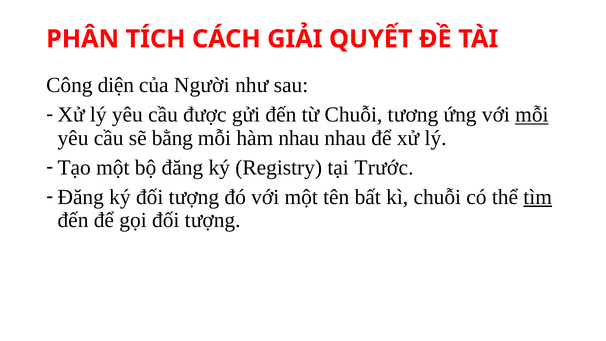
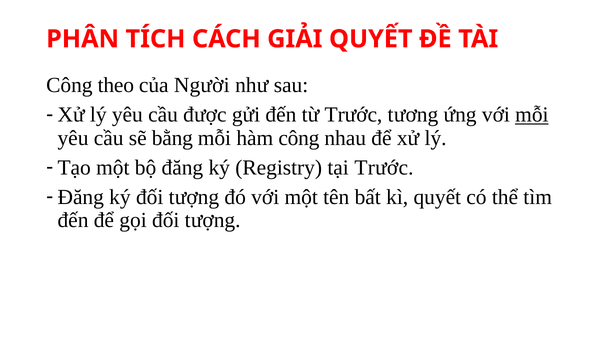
diện: diện -> theo
từ Chuỗi: Chuỗi -> Trước
hàm nhau: nhau -> công
kì chuỗi: chuỗi -> quyết
tìm underline: present -> none
